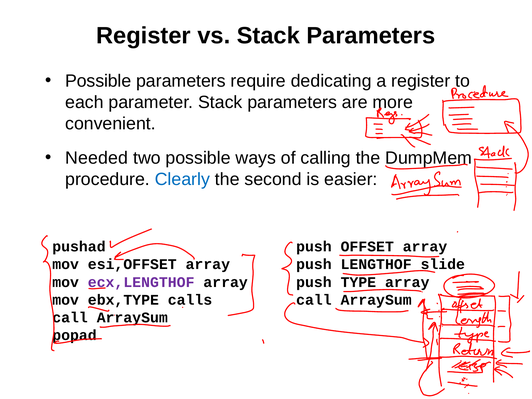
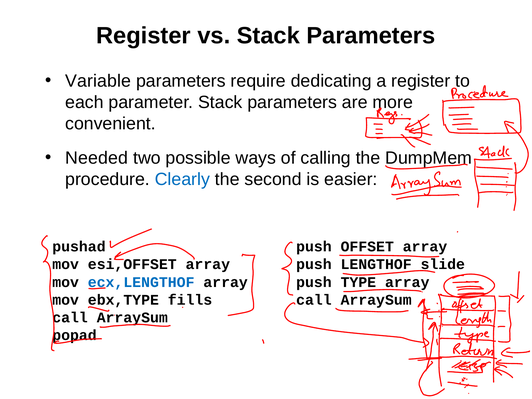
Possible at (98, 81): Possible -> Variable
ecx,LENGTHOF colour: purple -> blue
calls: calls -> fills
